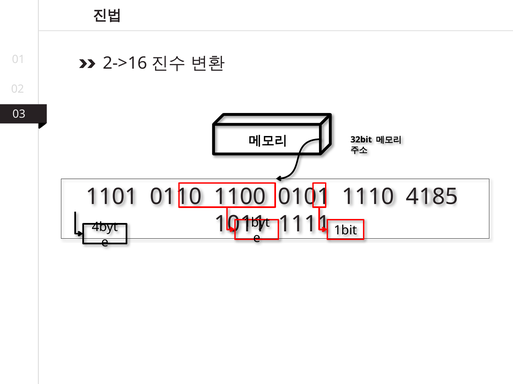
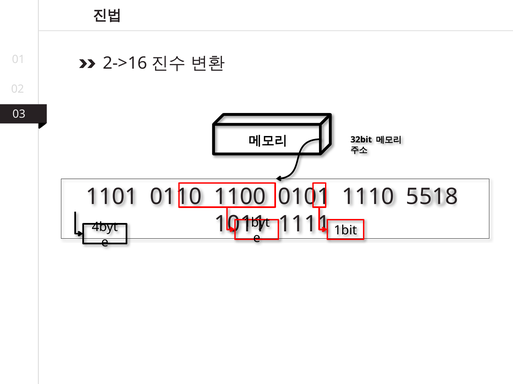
4185: 4185 -> 5518
